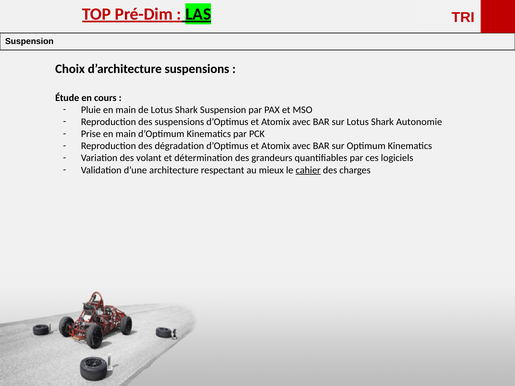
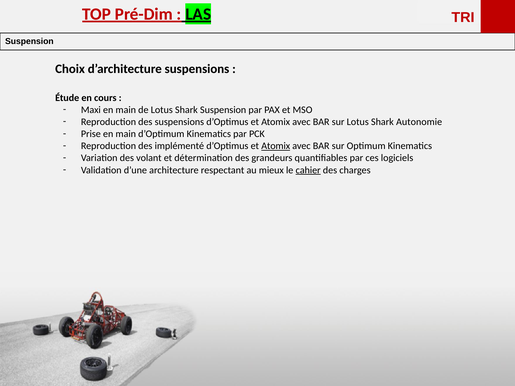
Pluie: Pluie -> Maxi
dégradation: dégradation -> implémenté
Atomix at (276, 146) underline: none -> present
